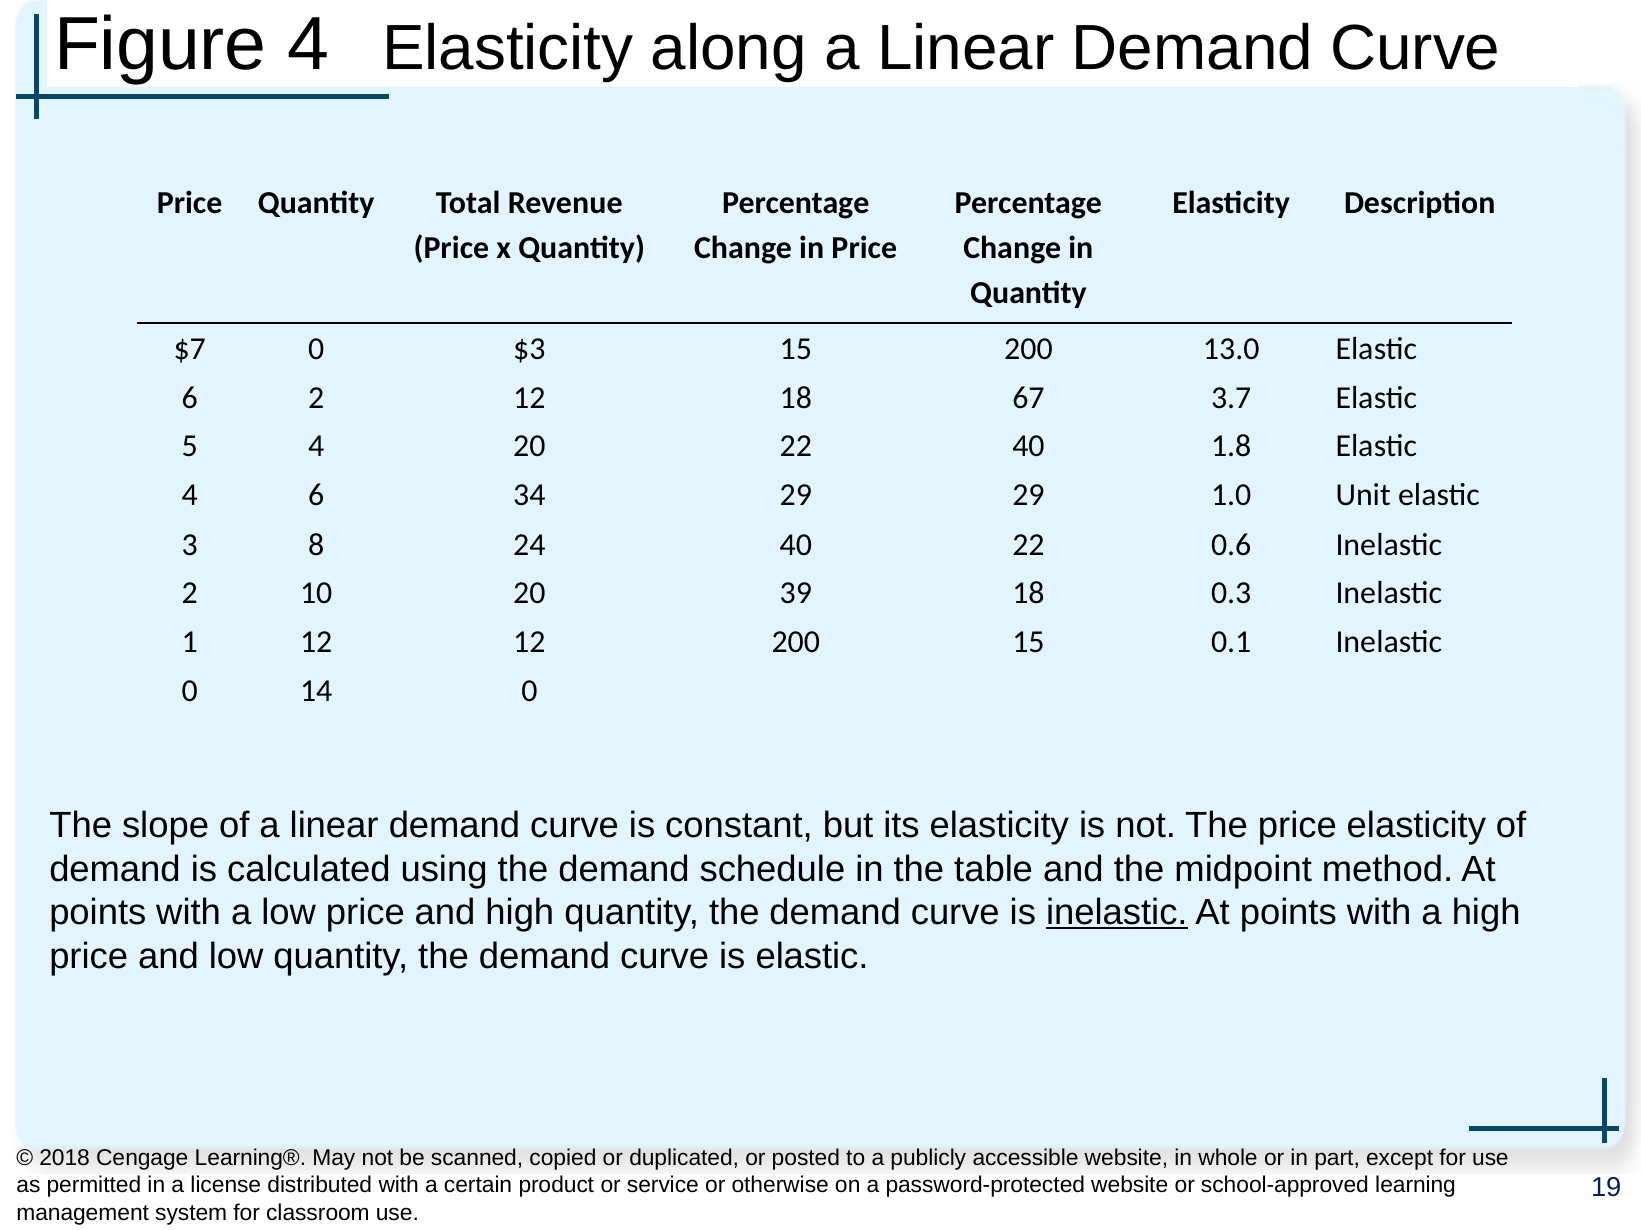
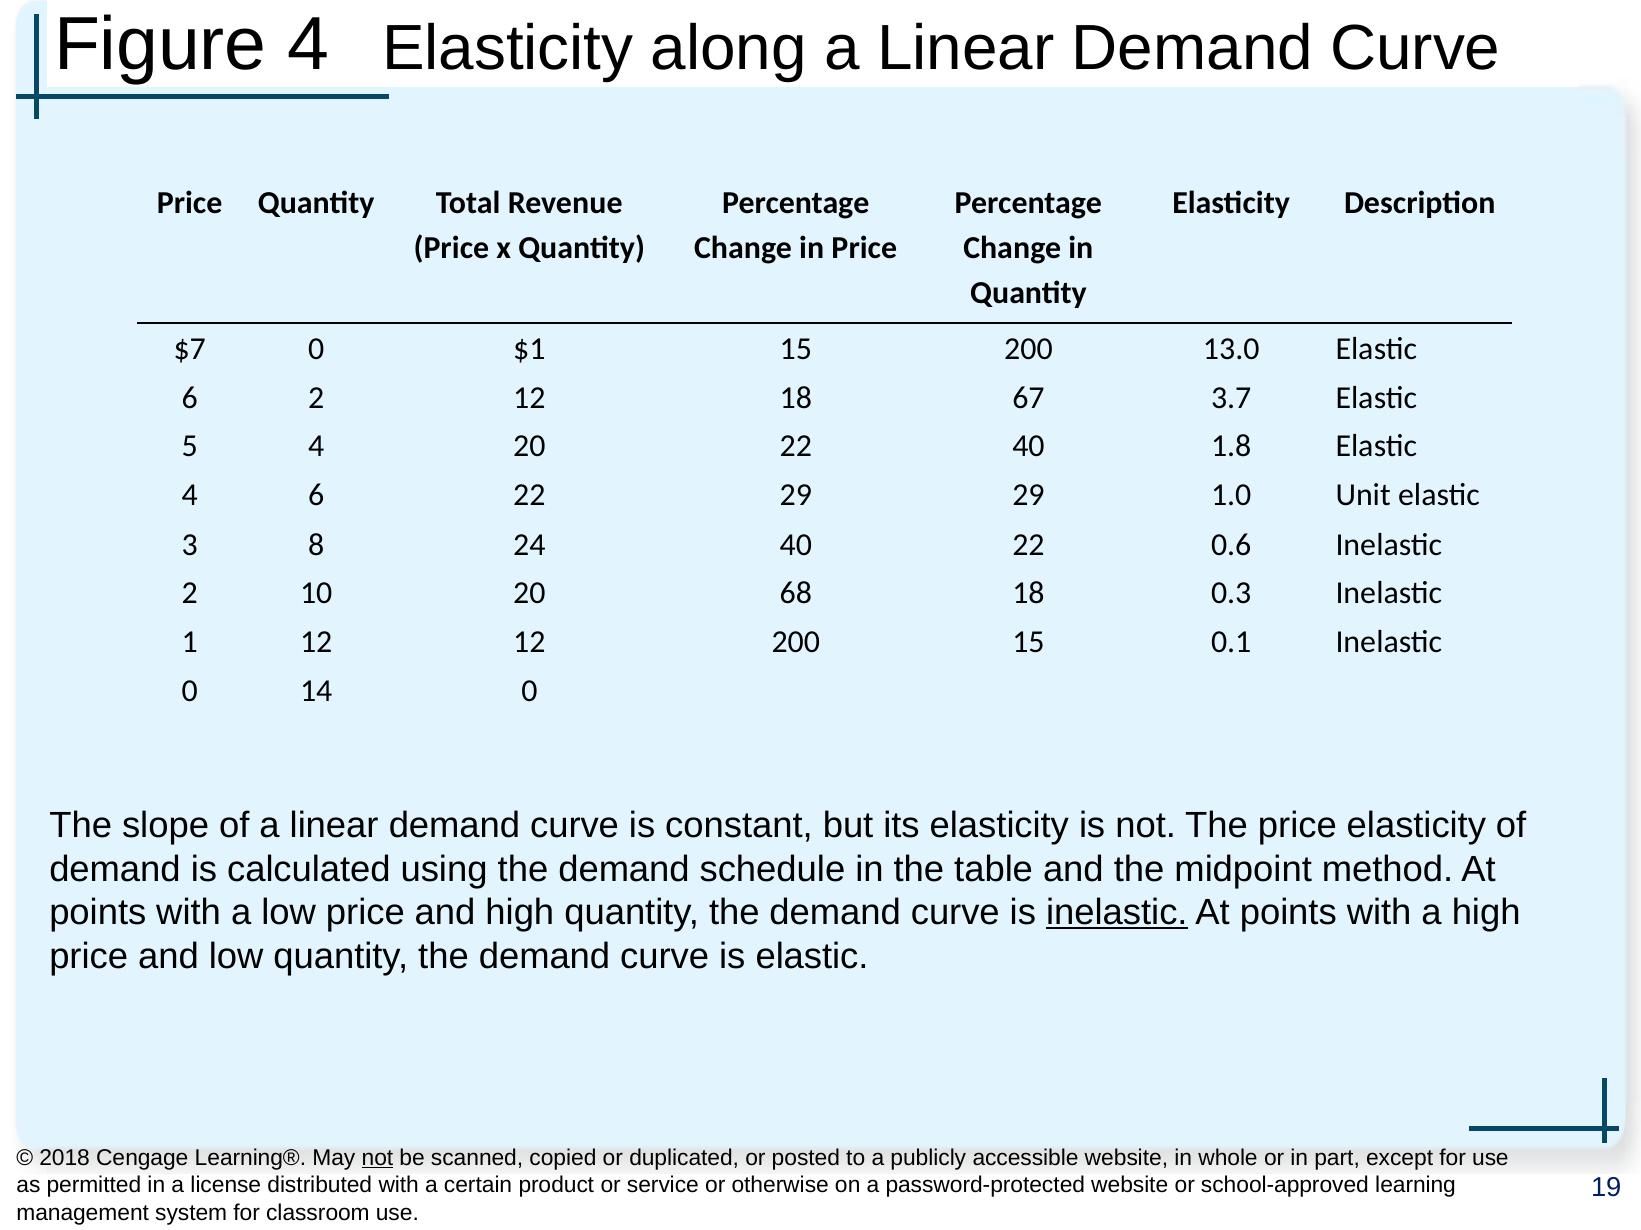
$3: $3 -> $1
6 34: 34 -> 22
39: 39 -> 68
not at (377, 1159) underline: none -> present
